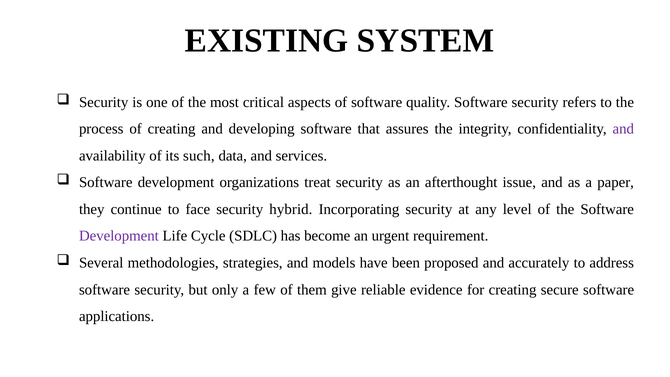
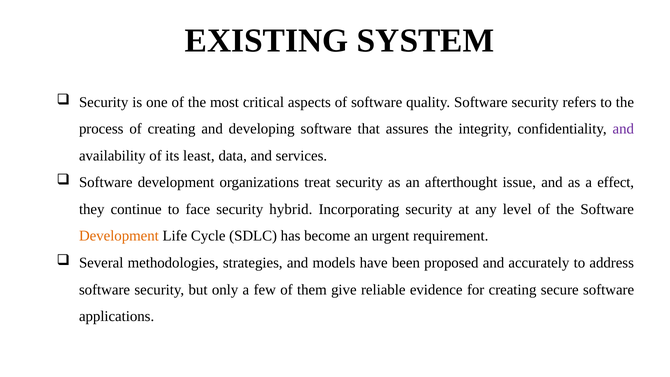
such: such -> least
paper: paper -> effect
Development at (119, 236) colour: purple -> orange
